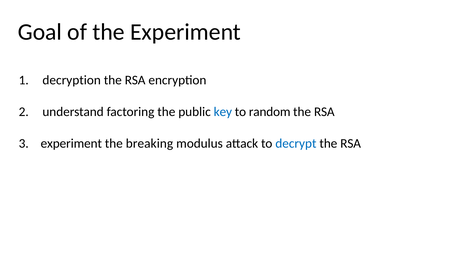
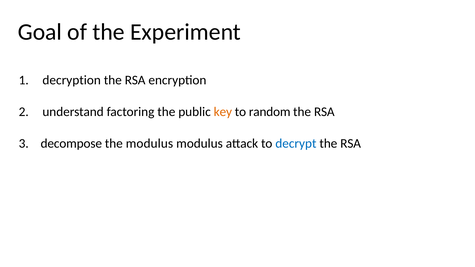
key colour: blue -> orange
3 experiment: experiment -> decompose
breaking at (149, 144): breaking -> modulus
